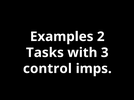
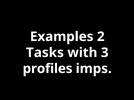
control: control -> profiles
